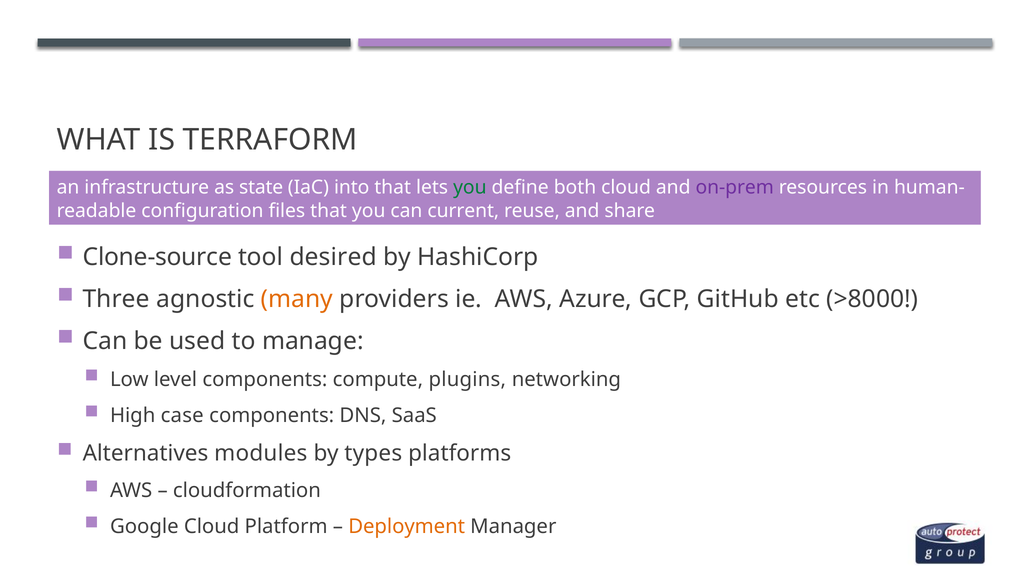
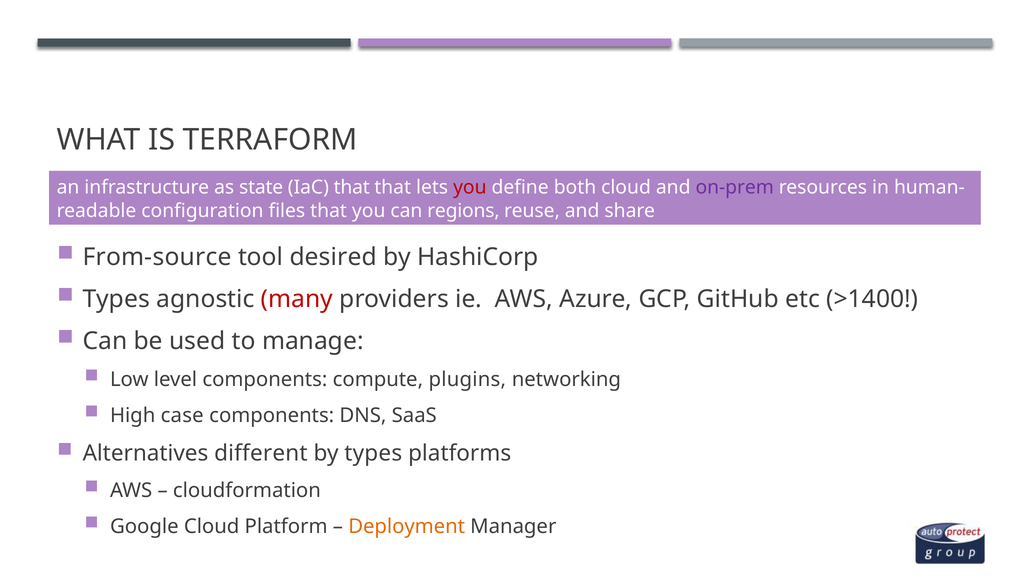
IaC into: into -> that
you at (470, 188) colour: green -> red
current: current -> regions
Clone-source: Clone-source -> From-source
Three at (116, 299): Three -> Types
many colour: orange -> red
>8000: >8000 -> >1400
modules: modules -> different
